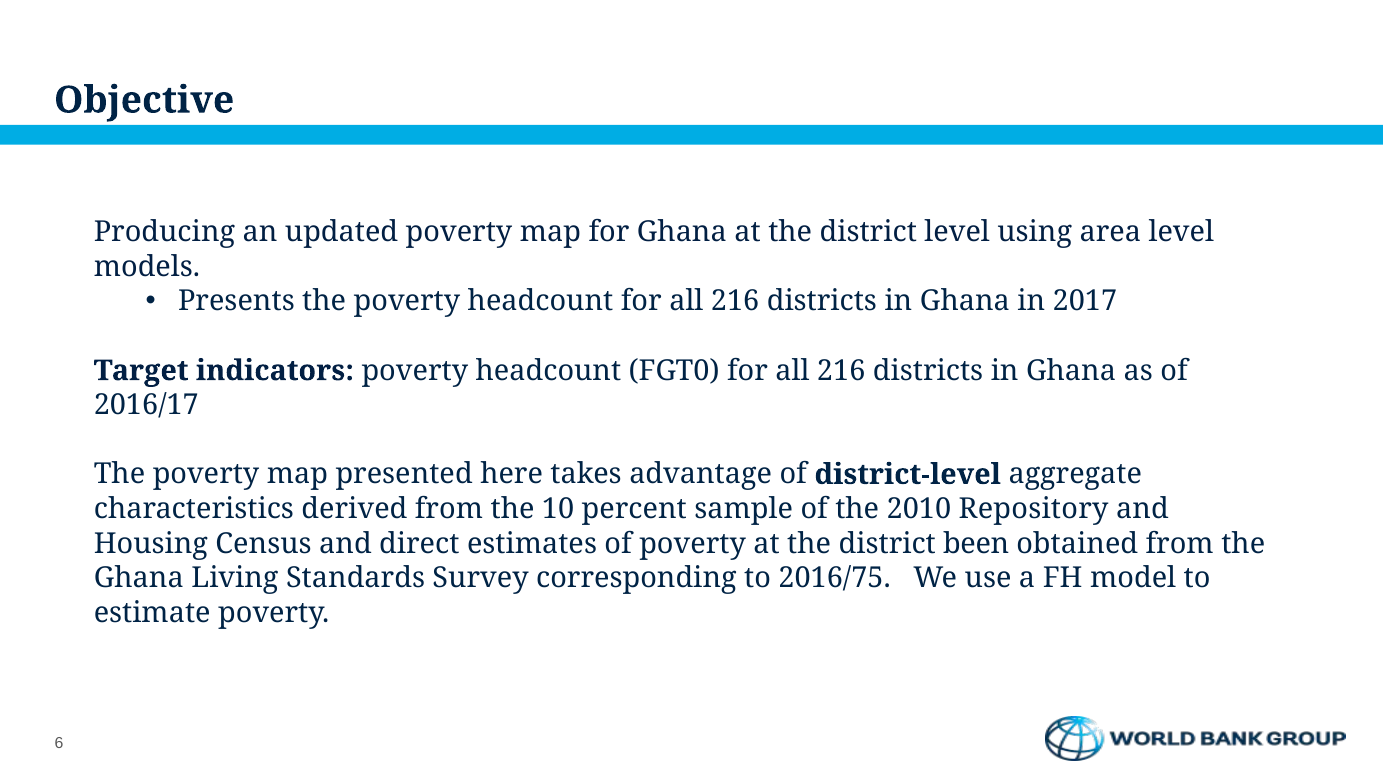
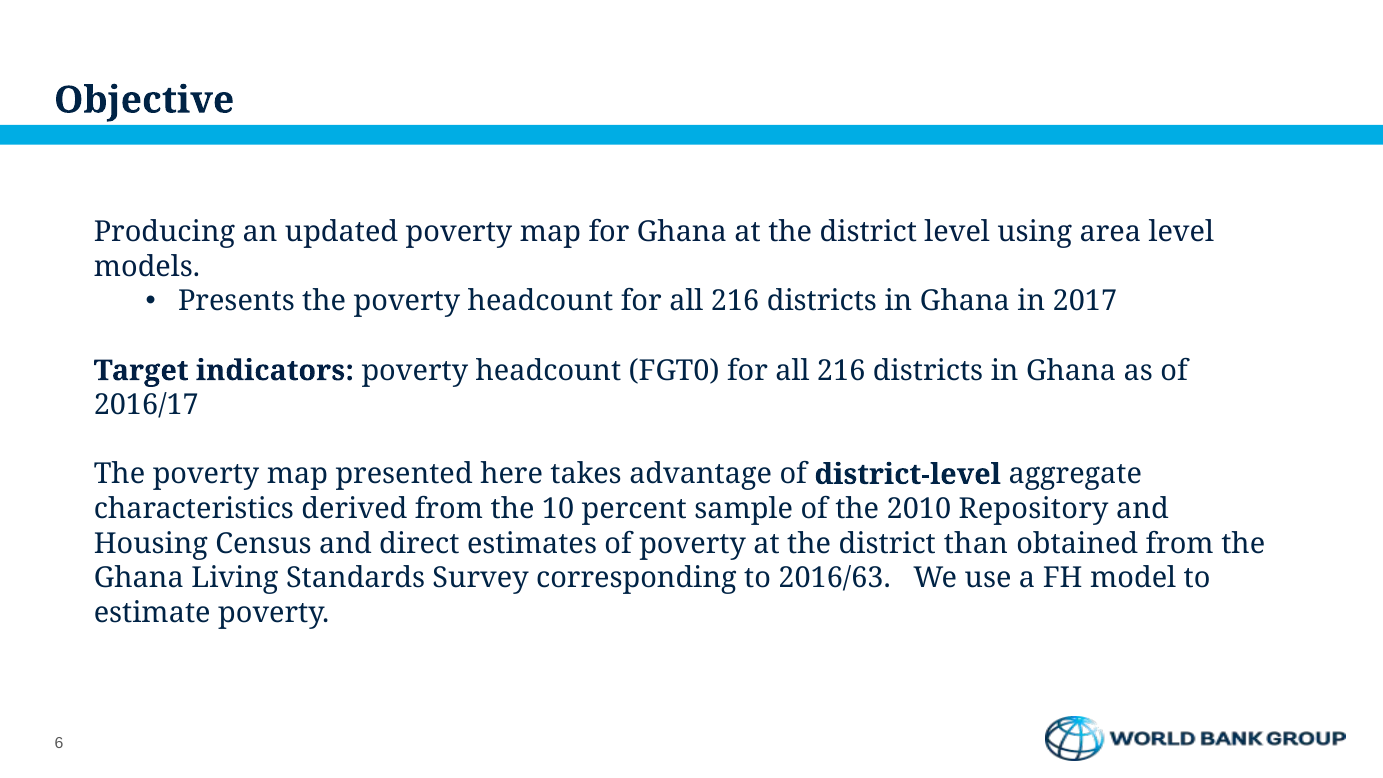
been: been -> than
2016/75: 2016/75 -> 2016/63
